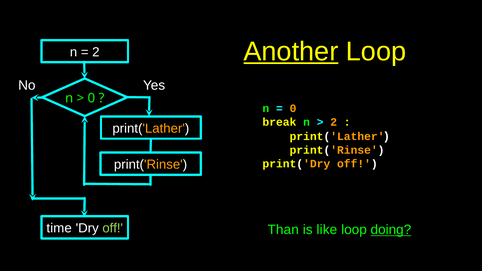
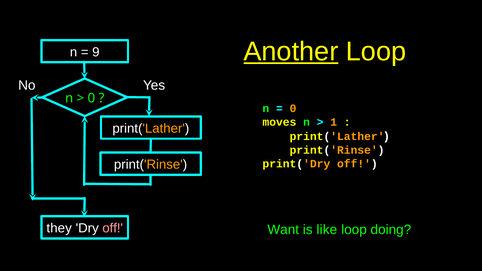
2 at (96, 52): 2 -> 9
break: break -> moves
2 at (334, 122): 2 -> 1
time: time -> they
off at (113, 228) colour: light green -> pink
Than: Than -> Want
doing underline: present -> none
